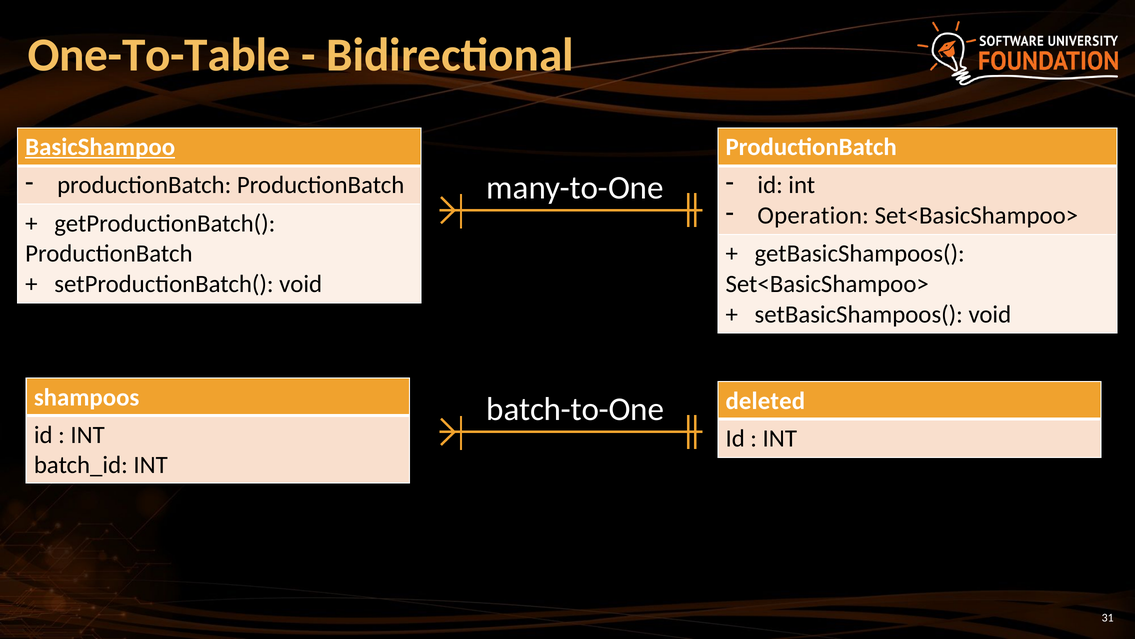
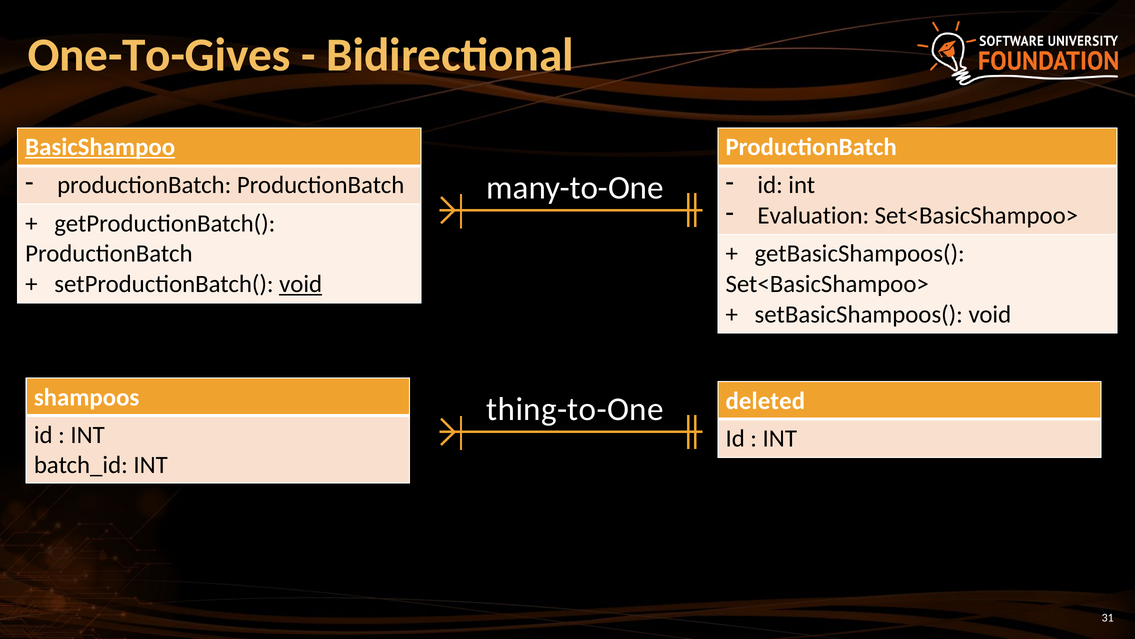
One-To-Table: One-To-Table -> One-To-Gives
Operation: Operation -> Evaluation
void at (301, 284) underline: none -> present
batch-to-One: batch-to-One -> thing-to-One
